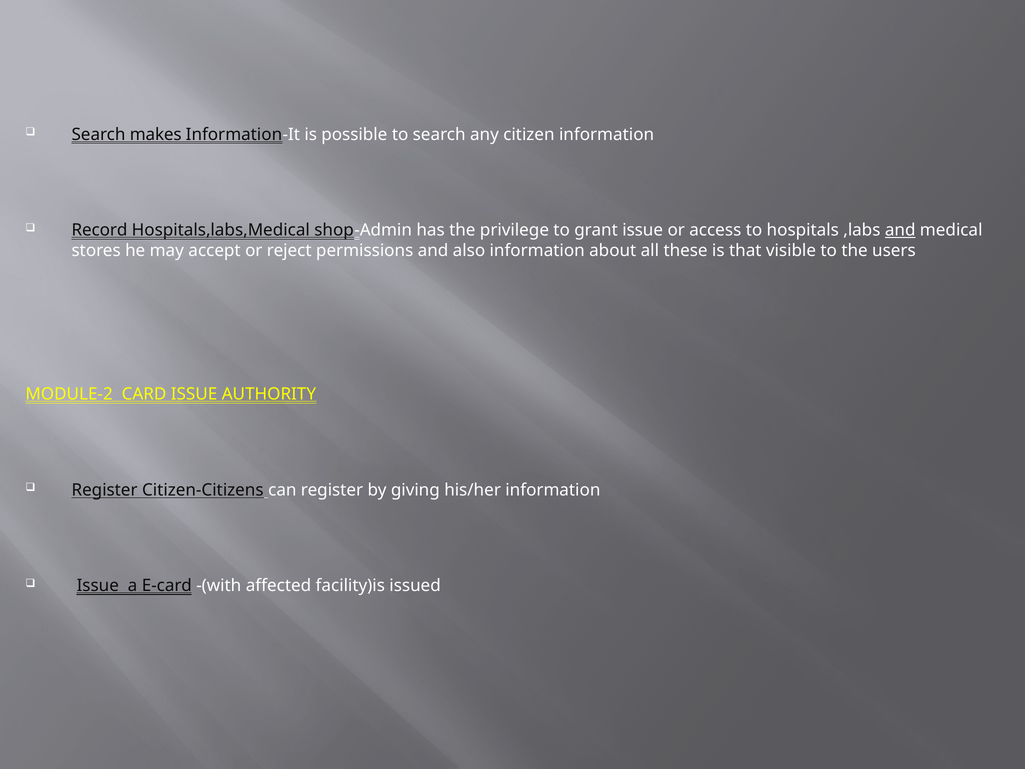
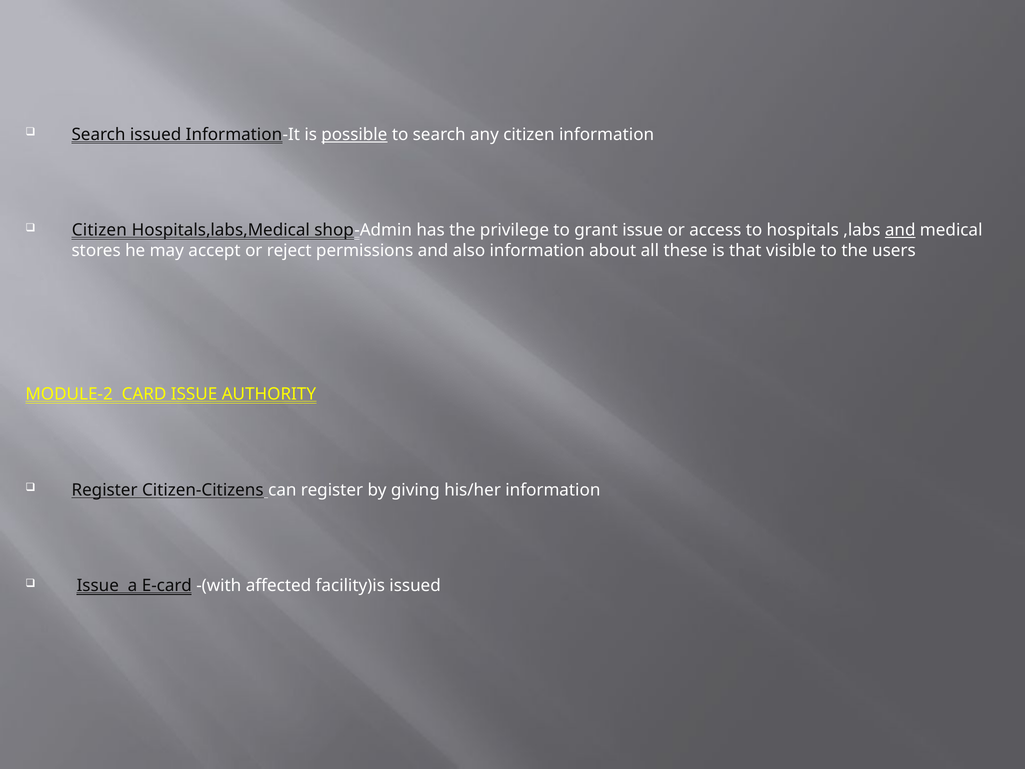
Search makes: makes -> issued
possible underline: none -> present
Record at (99, 230): Record -> Citizen
